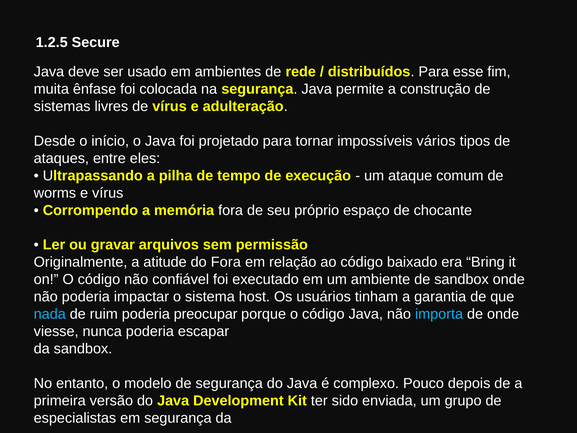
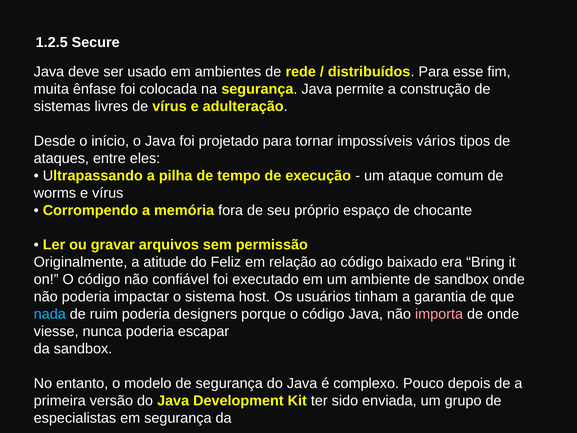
do Fora: Fora -> Feliz
preocupar: preocupar -> designers
importa colour: light blue -> pink
